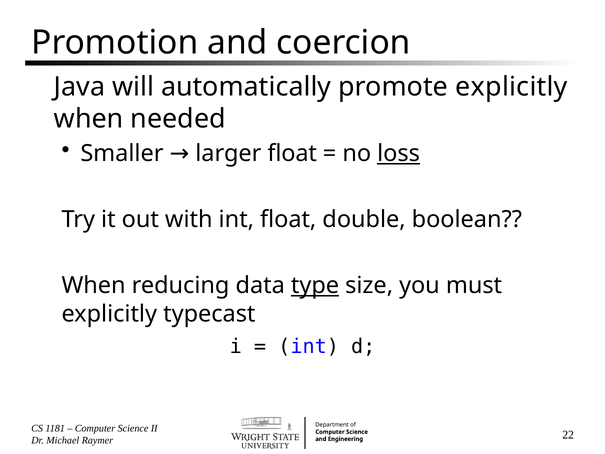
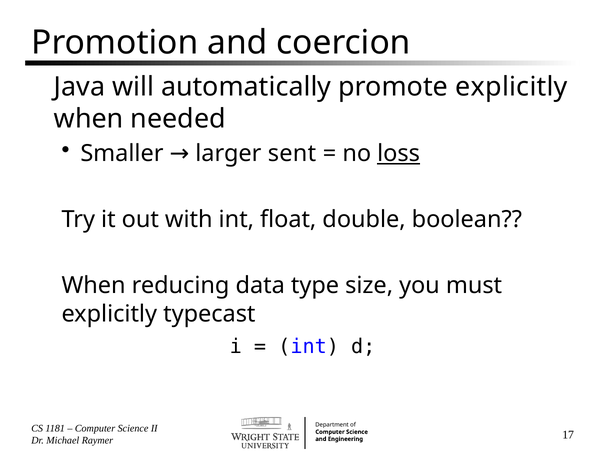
larger float: float -> sent
type underline: present -> none
22: 22 -> 17
